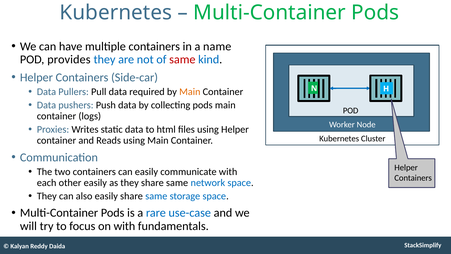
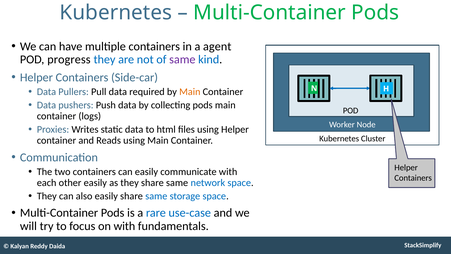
name: name -> agent
provides: provides -> progress
same at (182, 60) colour: red -> purple
